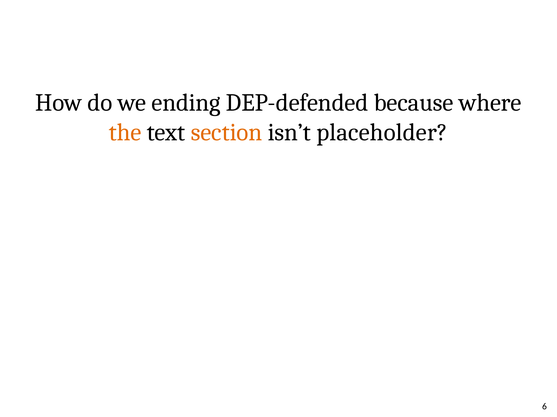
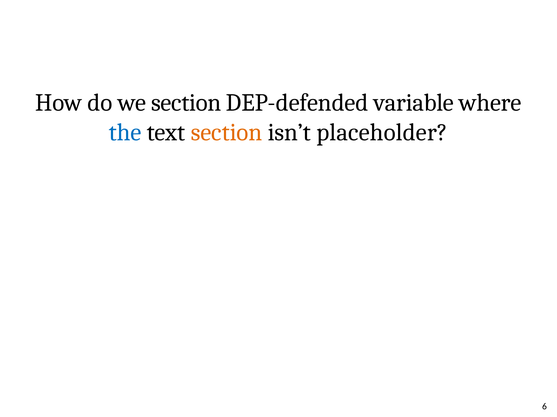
we ending: ending -> section
because: because -> variable
the colour: orange -> blue
